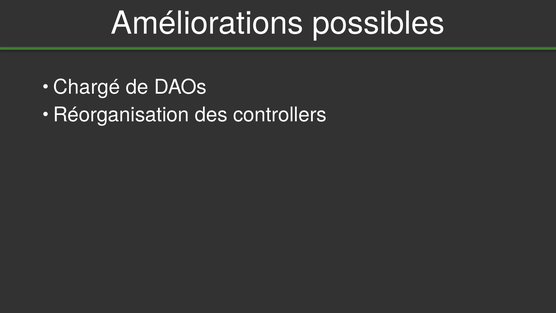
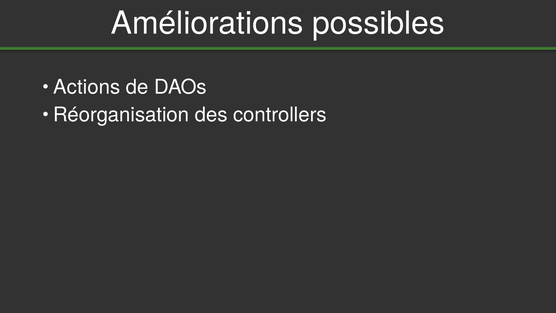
Chargé: Chargé -> Actions
